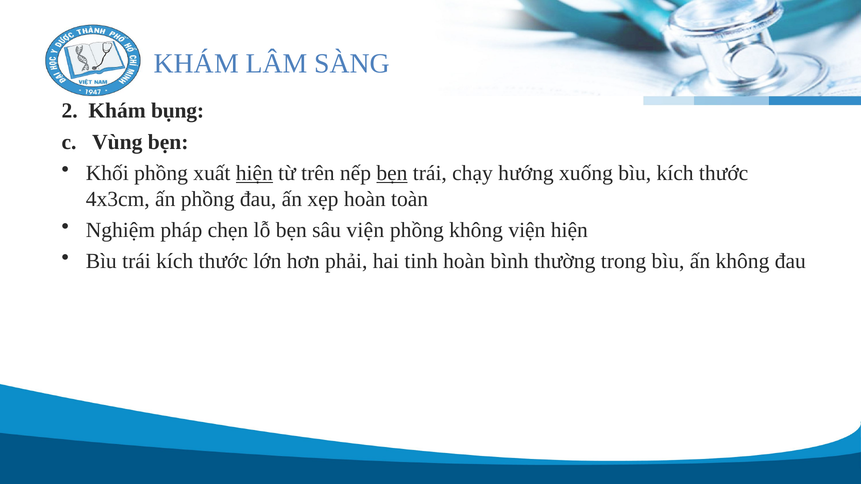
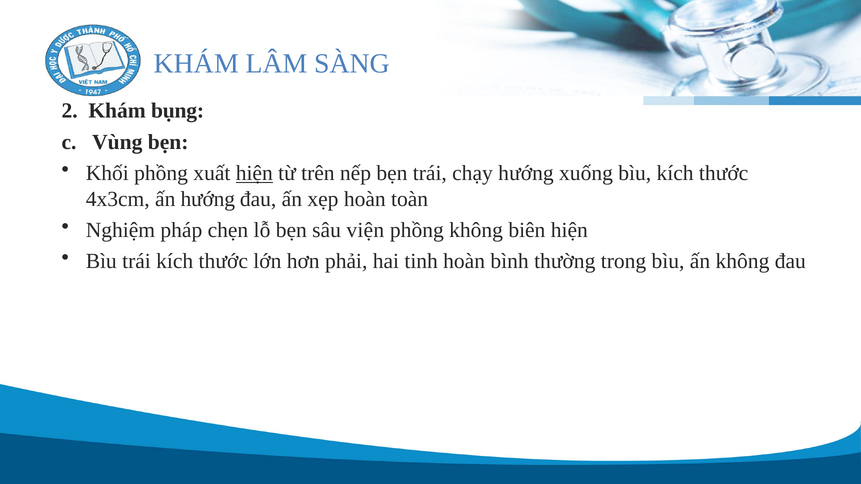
bẹn at (392, 173) underline: present -> none
ấn phồng: phồng -> hướng
không viện: viện -> biên
